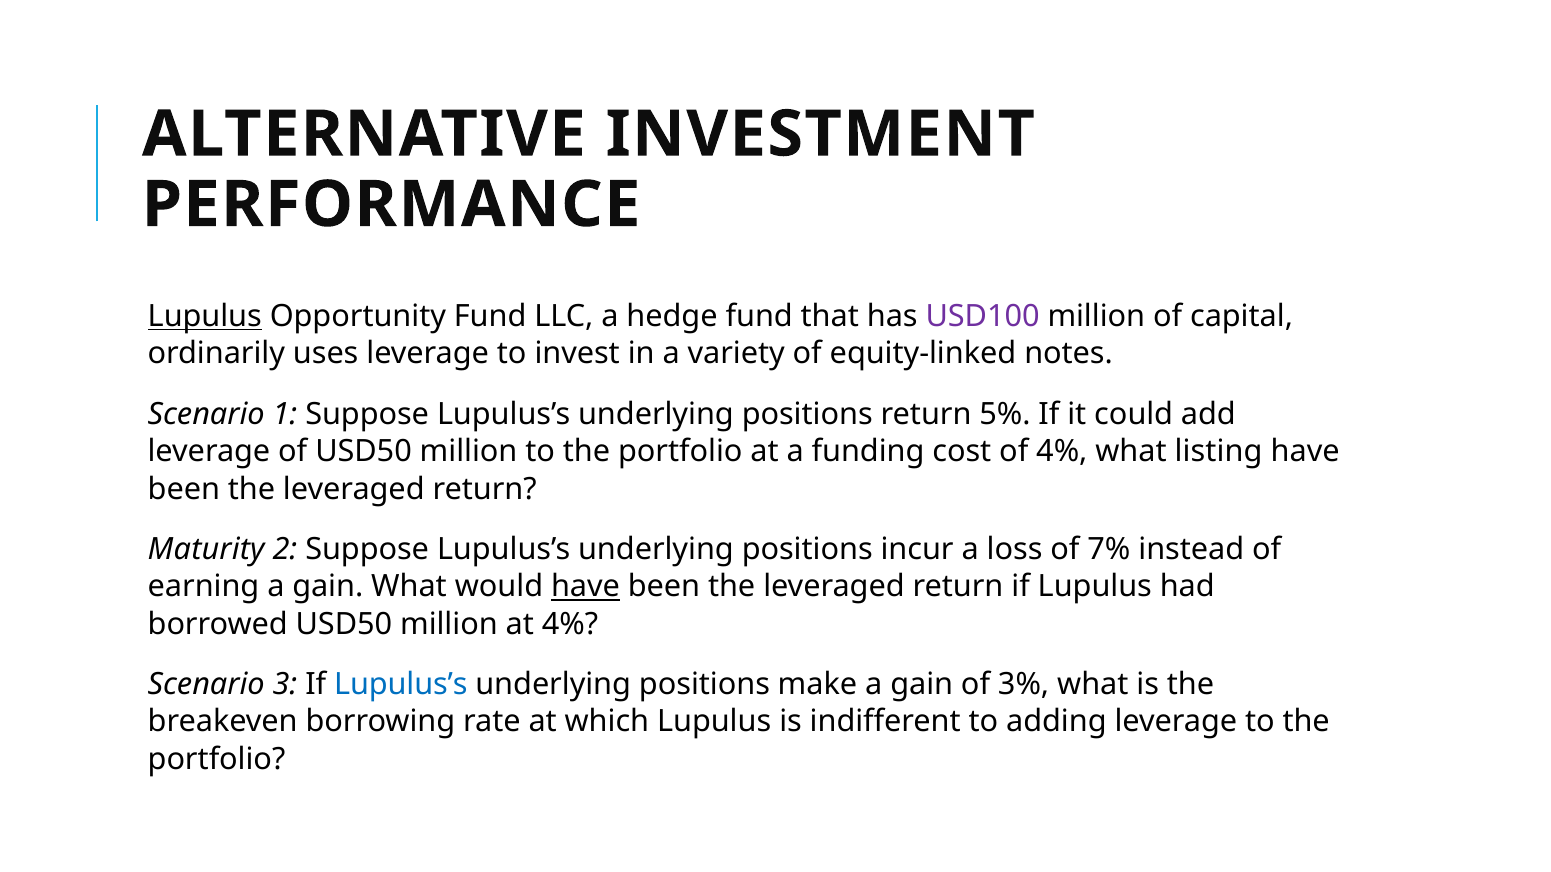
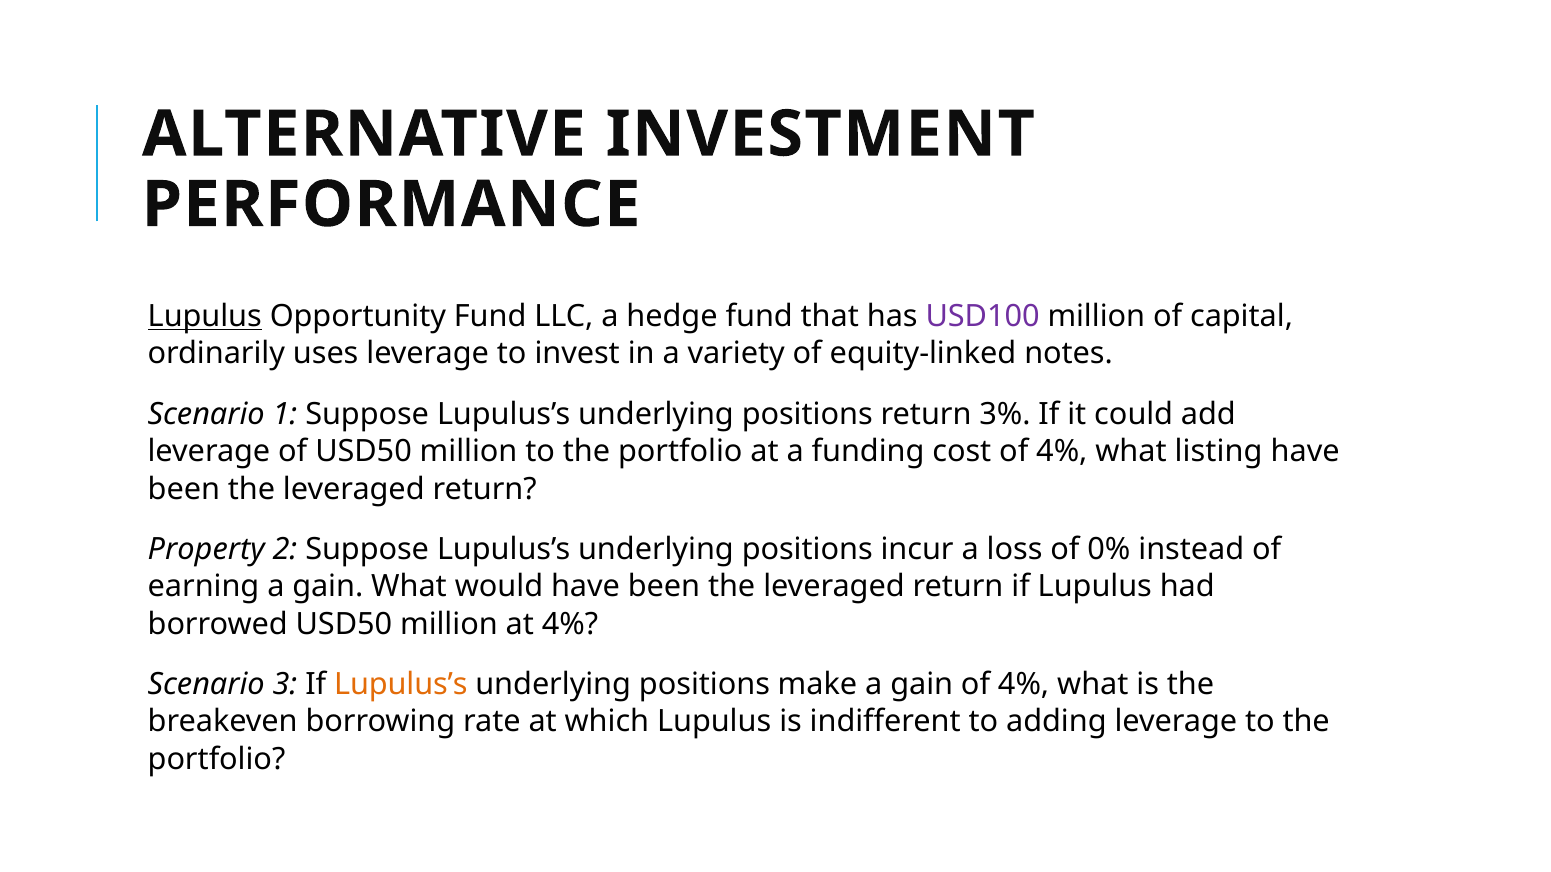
5%: 5% -> 3%
Maturity: Maturity -> Property
7%: 7% -> 0%
have at (585, 587) underline: present -> none
Lupulus’s at (401, 684) colour: blue -> orange
gain of 3%: 3% -> 4%
